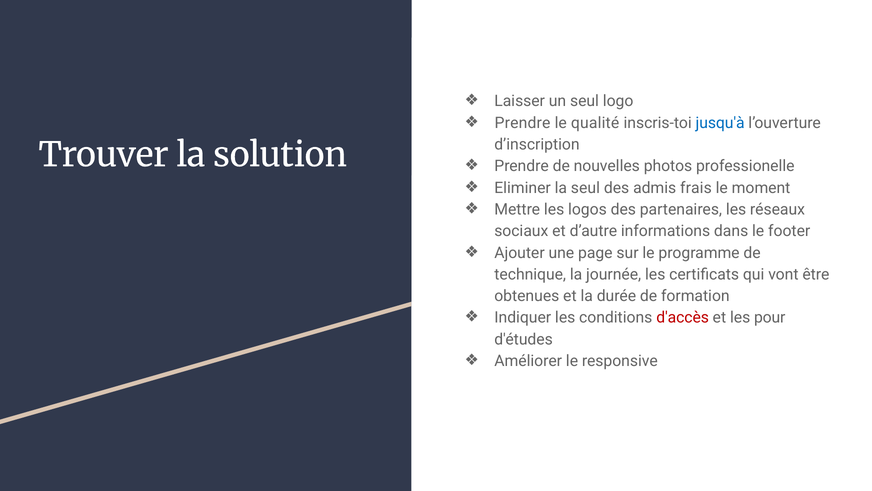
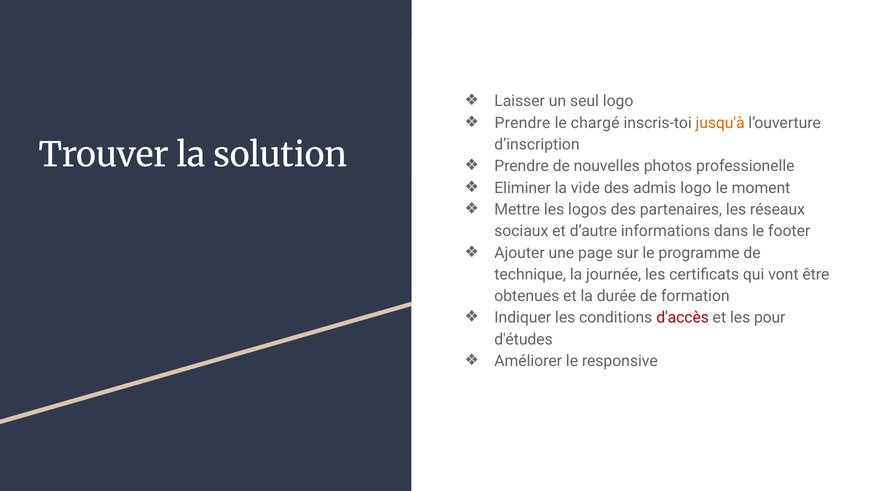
qualité: qualité -> chargé
jusqu'à colour: blue -> orange
la seul: seul -> vide
admis frais: frais -> logo
